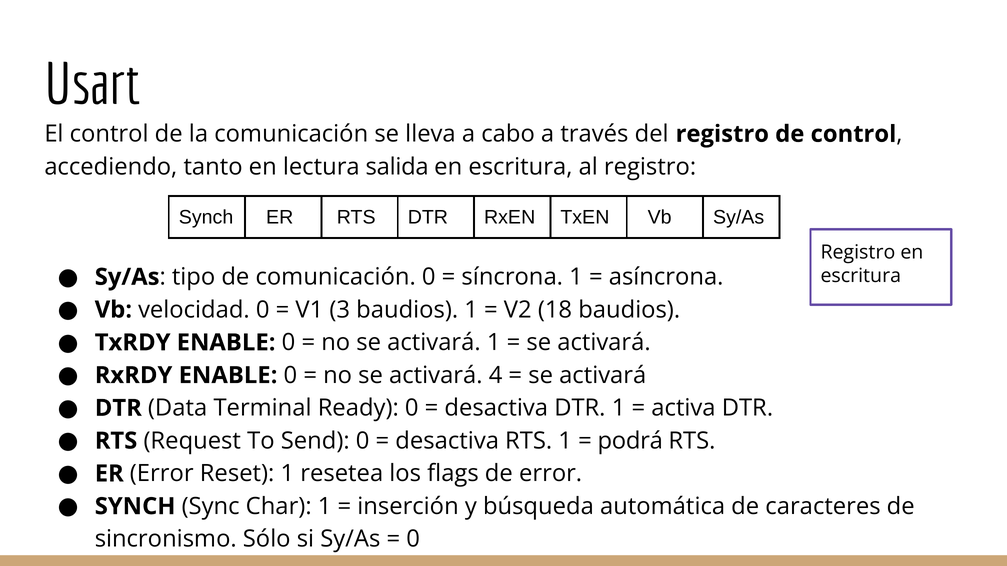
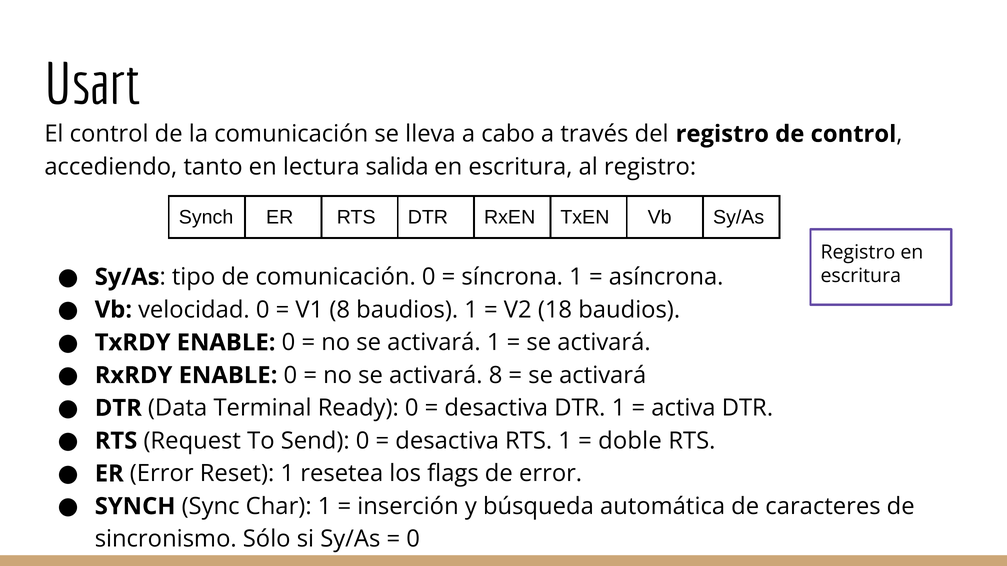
V1 3: 3 -> 8
activará 4: 4 -> 8
podrá: podrá -> doble
